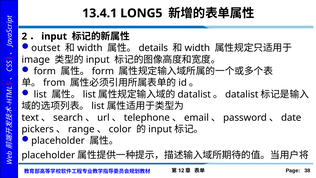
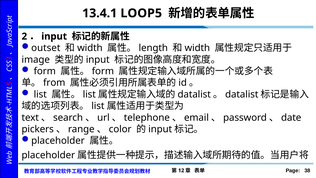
LONG5: LONG5 -> LOOP5
details: details -> length
